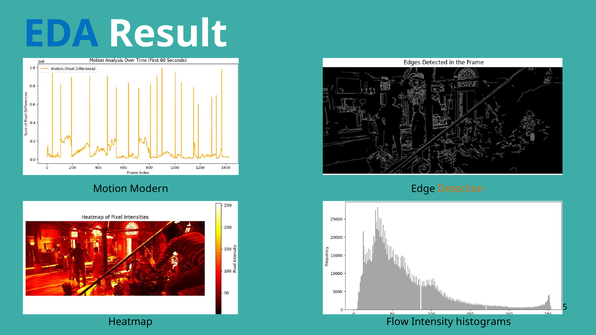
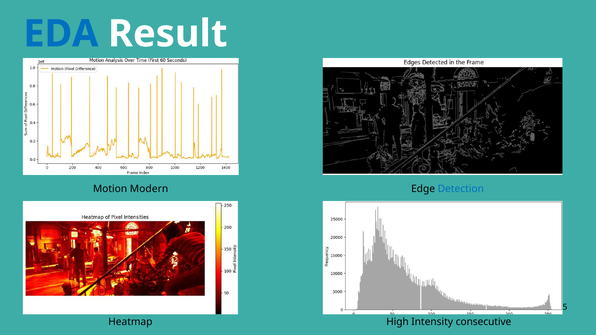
Detection colour: orange -> blue
Flow: Flow -> High
histograms: histograms -> consecutive
